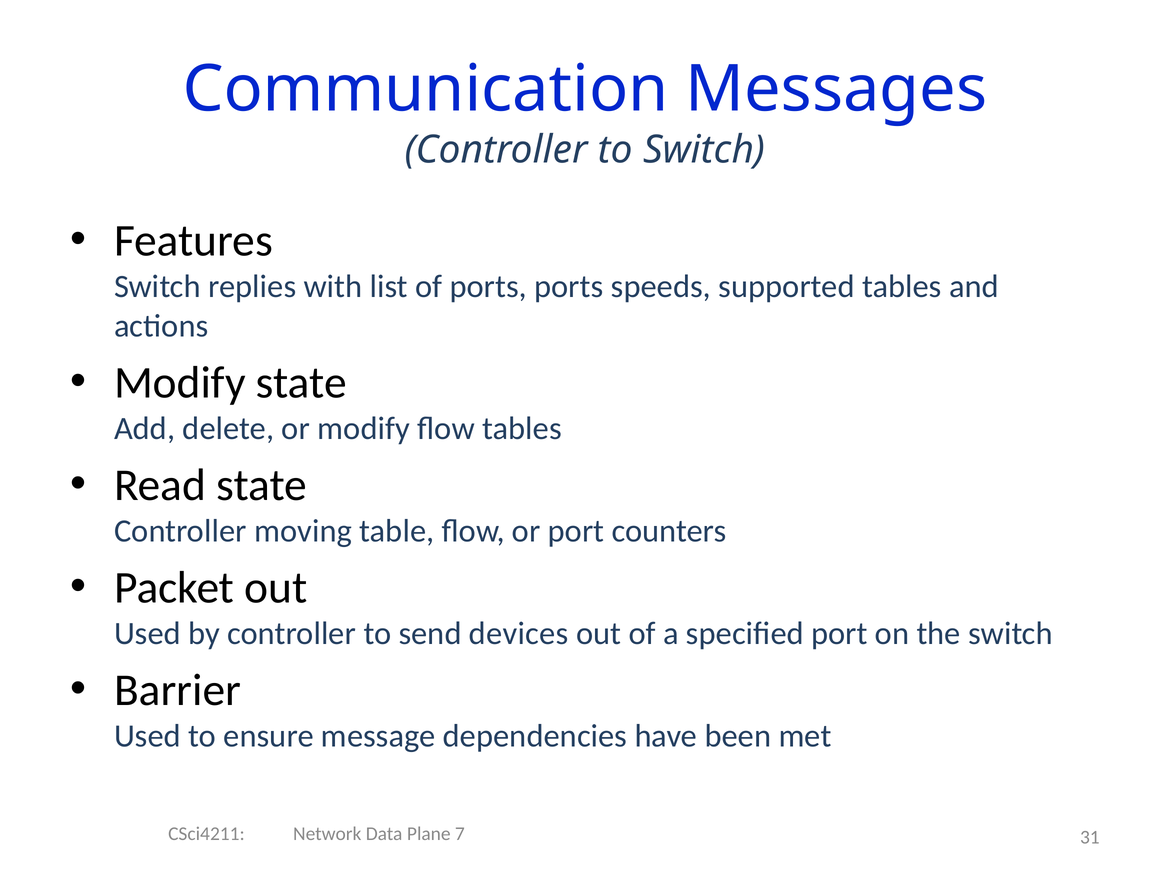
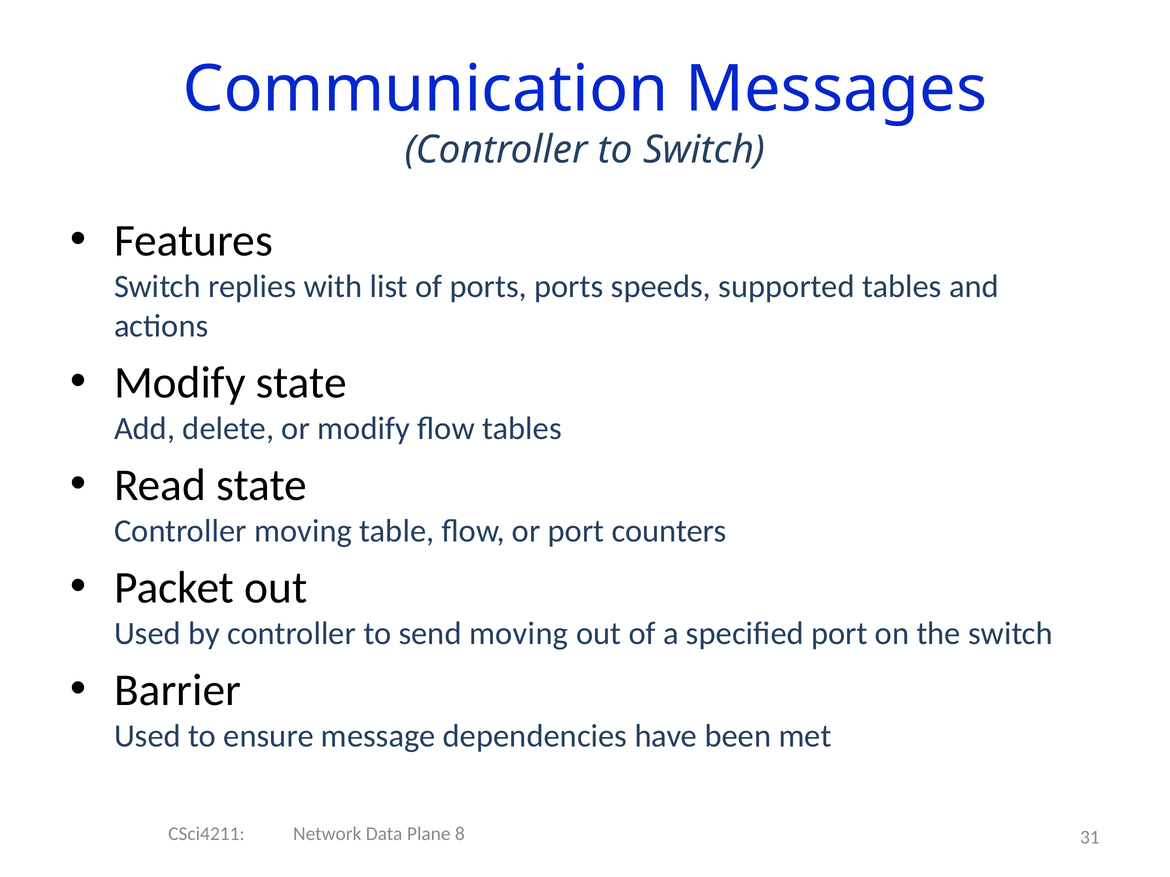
send devices: devices -> moving
7: 7 -> 8
